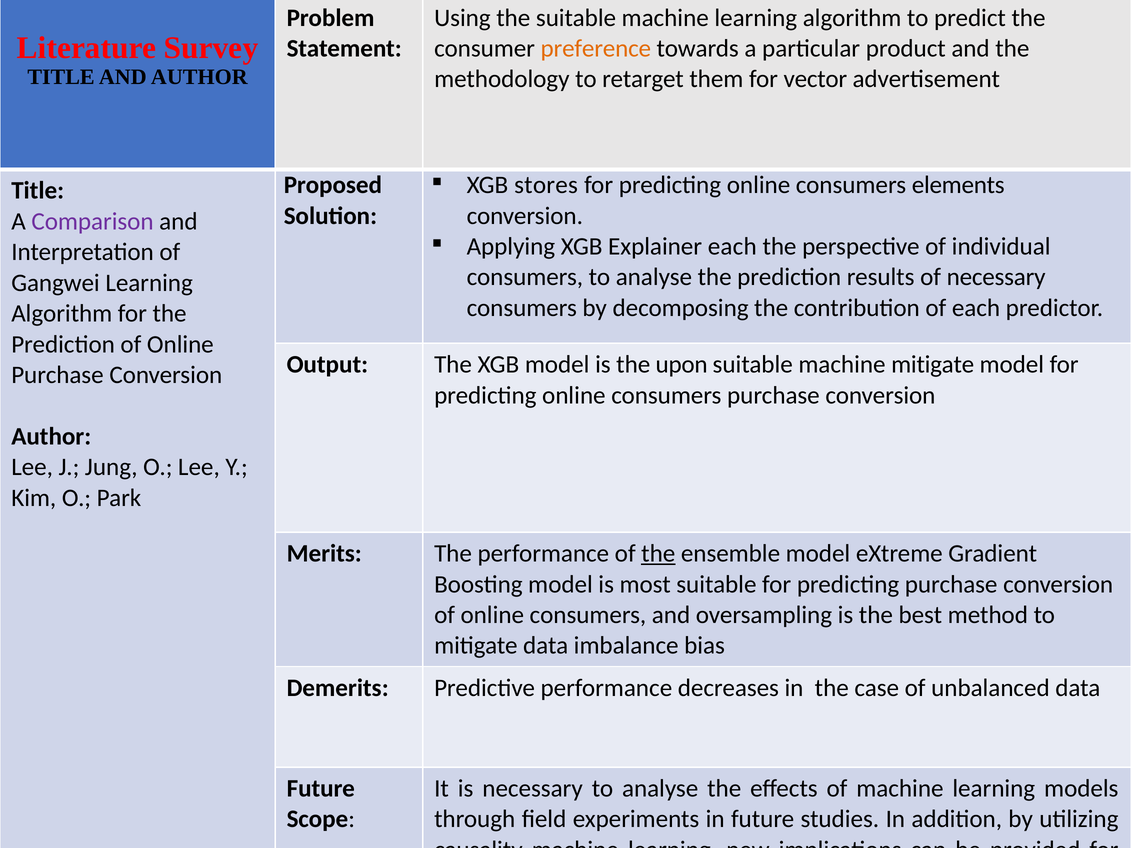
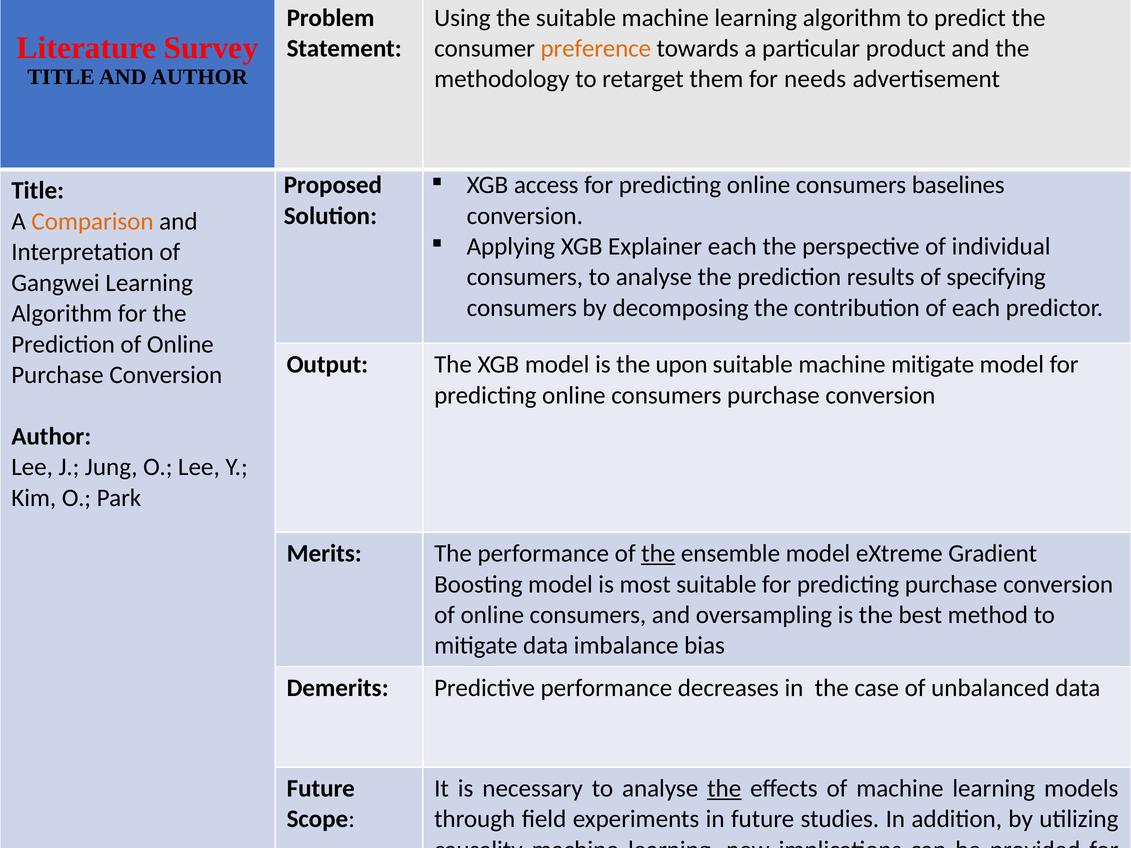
vector: vector -> needs
stores: stores -> access
elements: elements -> baselines
Comparison colour: purple -> orange
of necessary: necessary -> specifying
the at (724, 789) underline: none -> present
